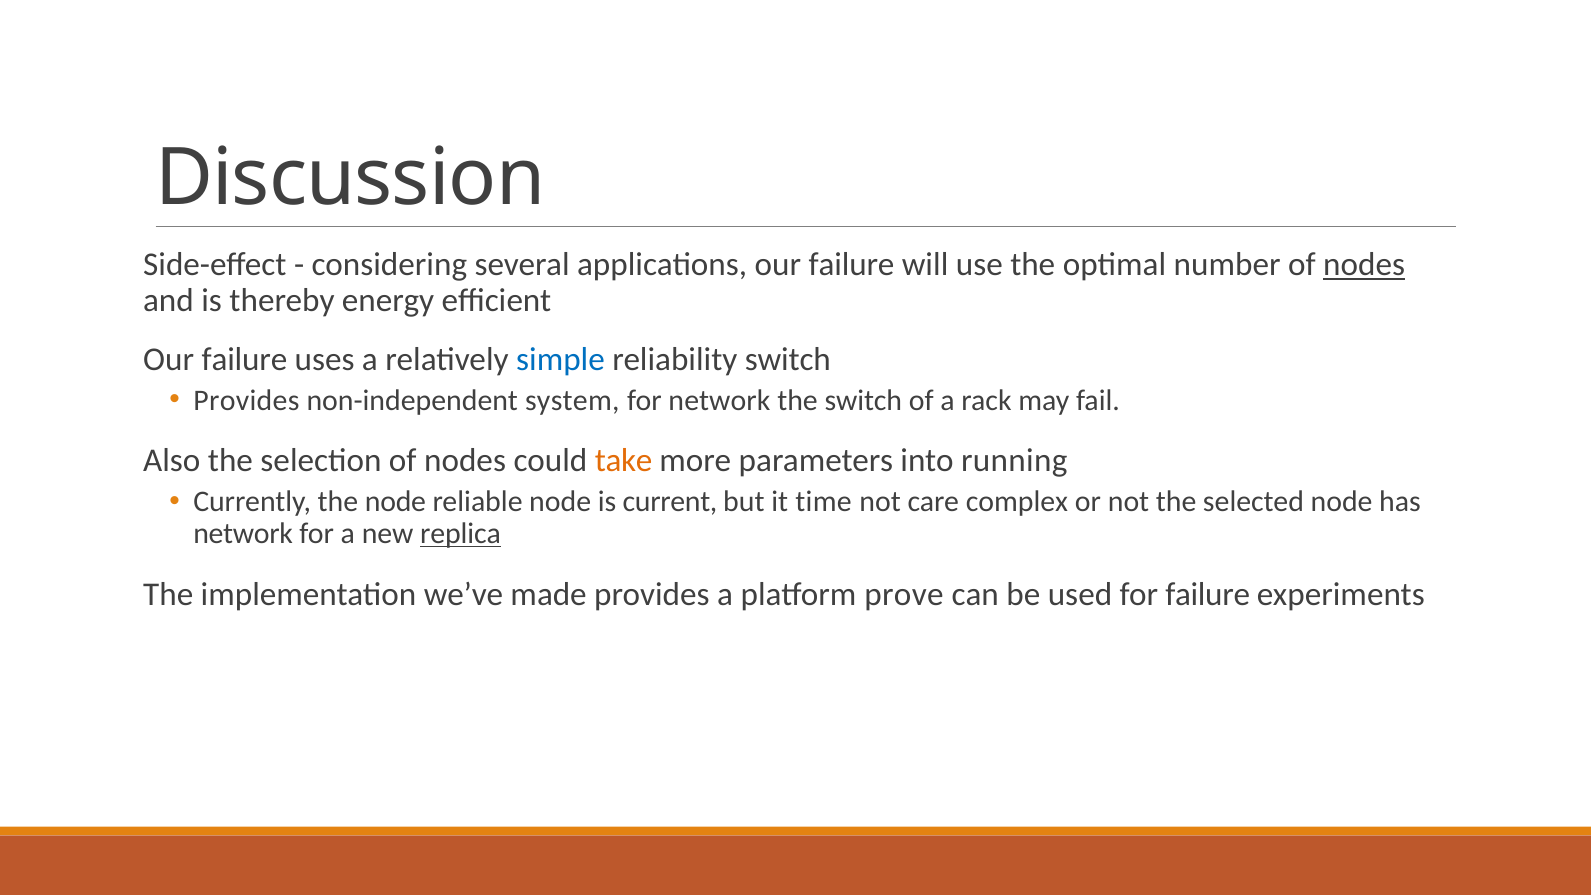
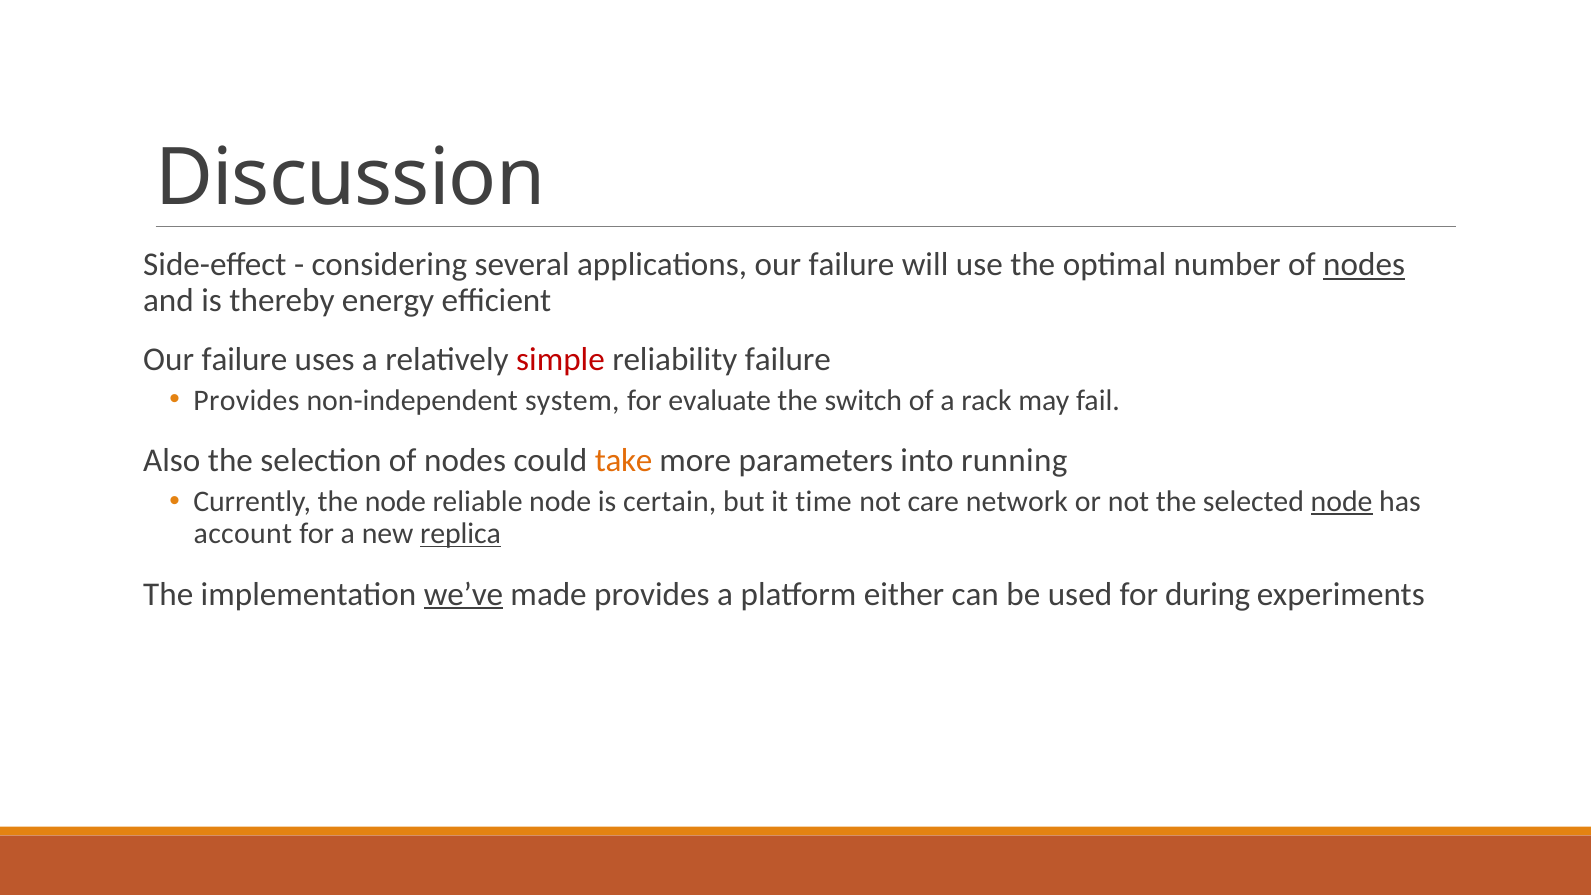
simple colour: blue -> red
reliability switch: switch -> failure
for network: network -> evaluate
current: current -> certain
complex: complex -> network
node at (1342, 501) underline: none -> present
network at (243, 534): network -> account
we’ve underline: none -> present
prove: prove -> either
for failure: failure -> during
